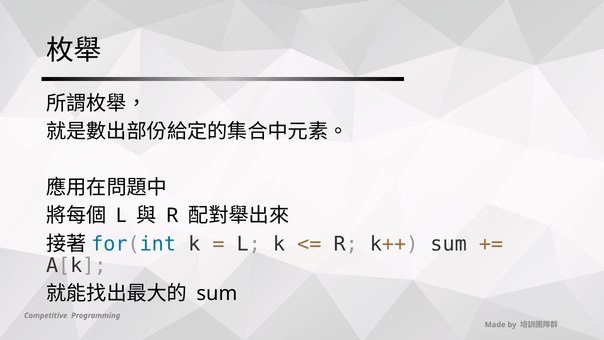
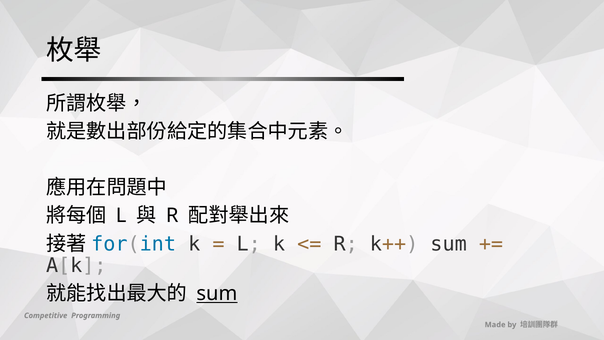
sum at (217, 294) underline: none -> present
